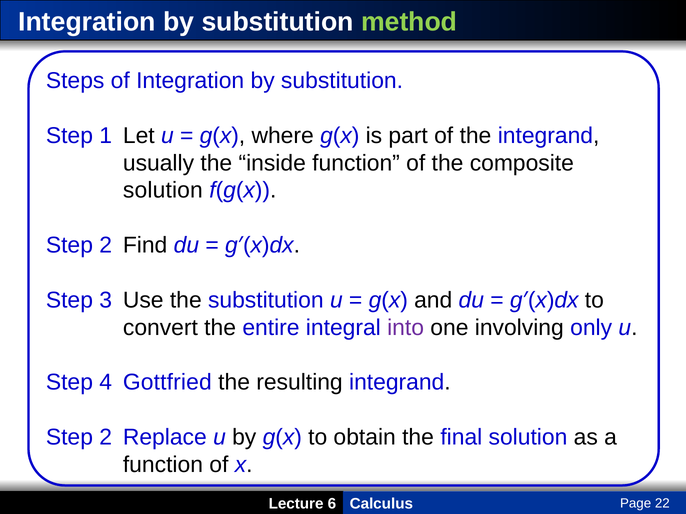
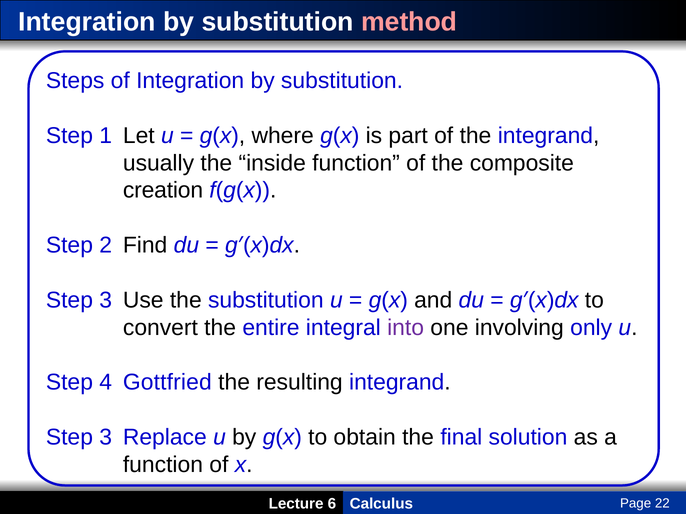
method colour: light green -> pink
solution at (163, 191): solution -> creation
2 at (106, 438): 2 -> 3
